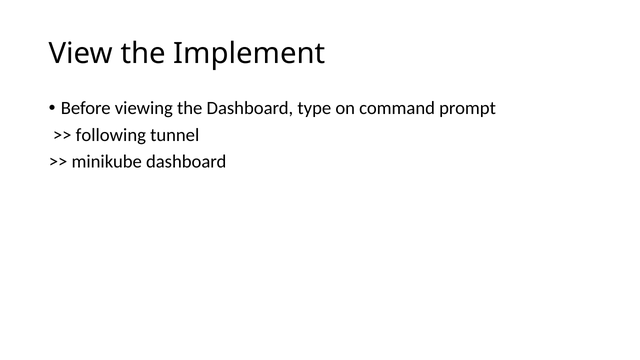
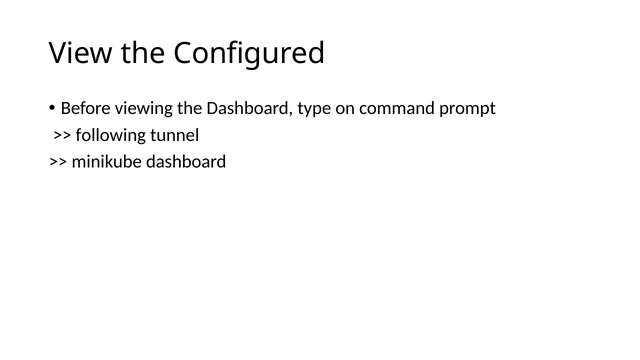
Implement: Implement -> Configured
